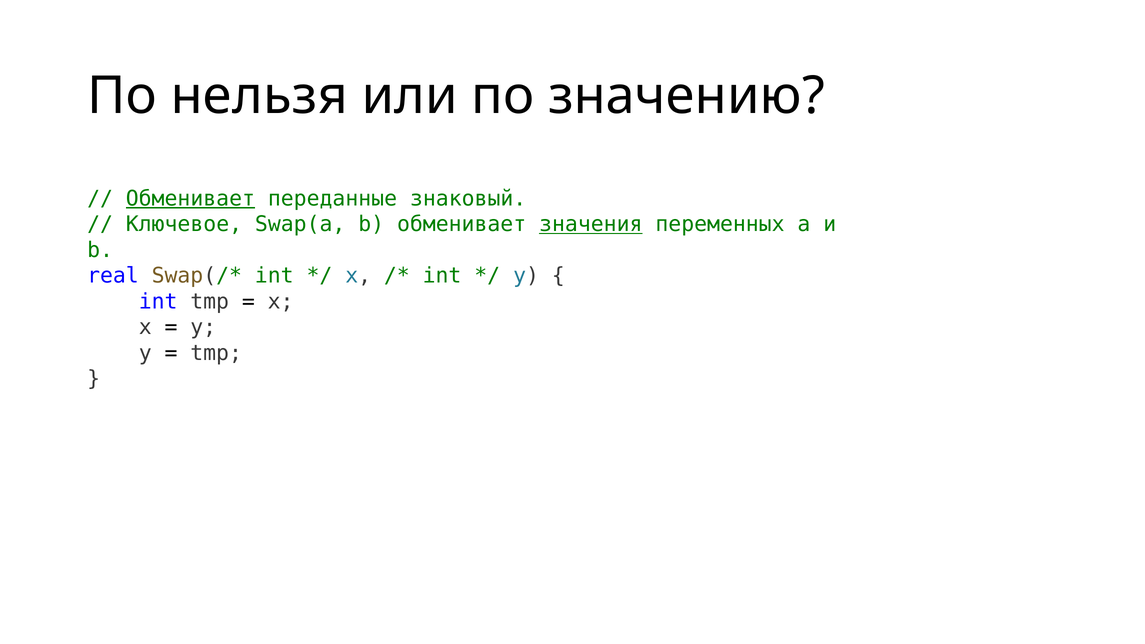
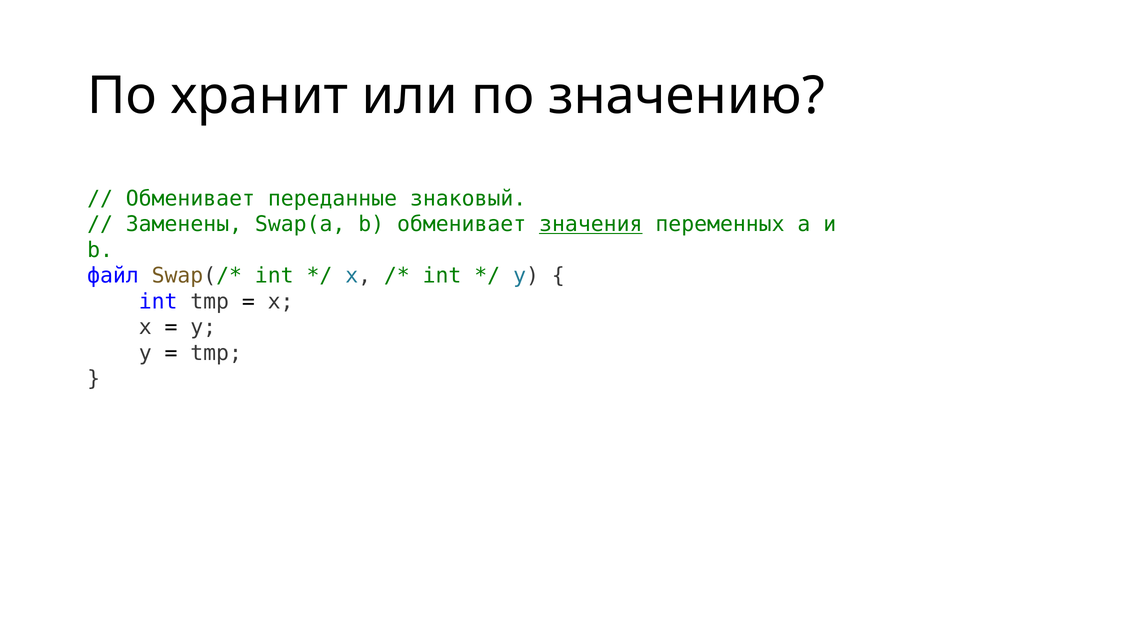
нельзя: нельзя -> хранит
Обменивает at (190, 199) underline: present -> none
Ключевое: Ключевое -> Заменены
real: real -> файл
